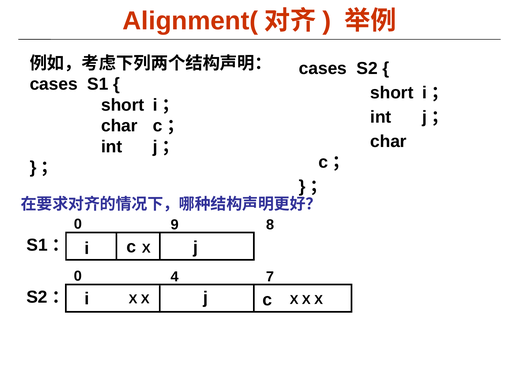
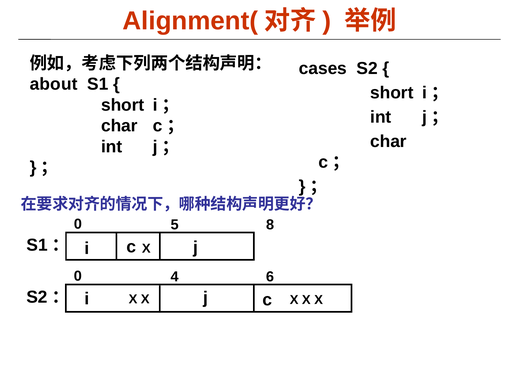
cases at (54, 84): cases -> about
9: 9 -> 5
7: 7 -> 6
